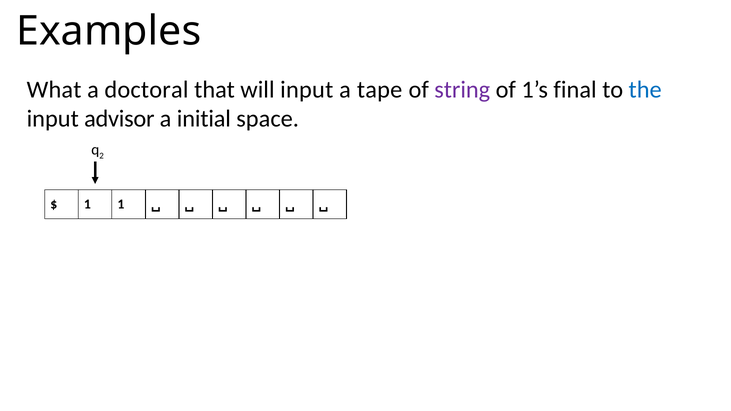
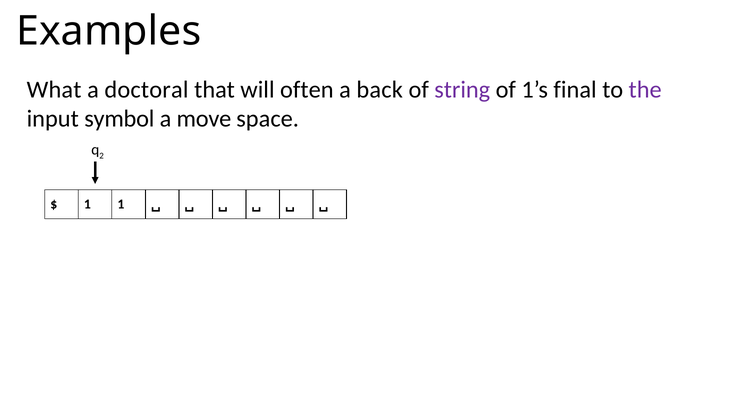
will input: input -> often
tape: tape -> back
the colour: blue -> purple
advisor: advisor -> symbol
initial: initial -> move
